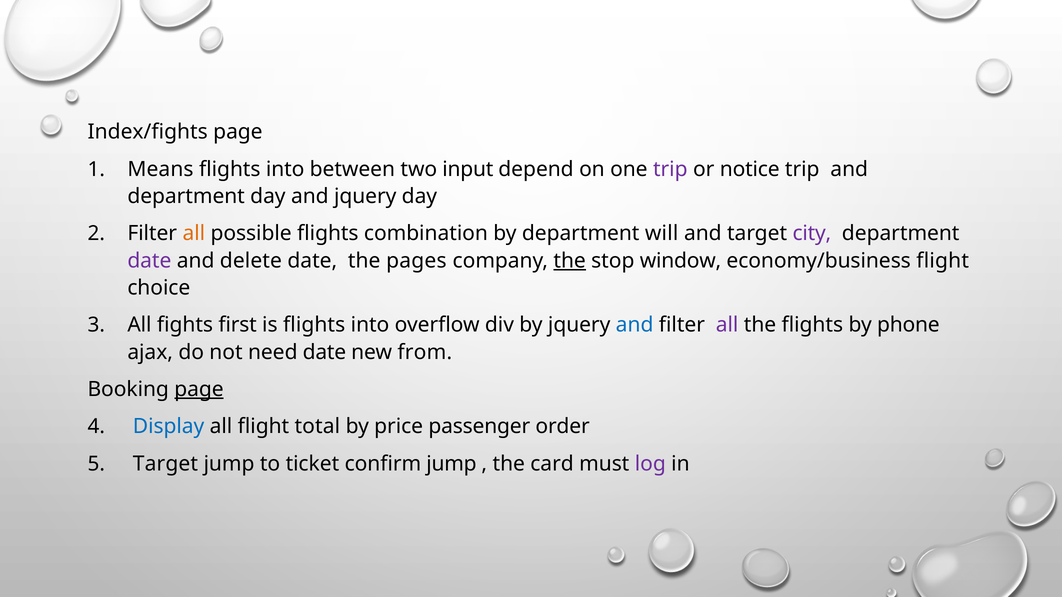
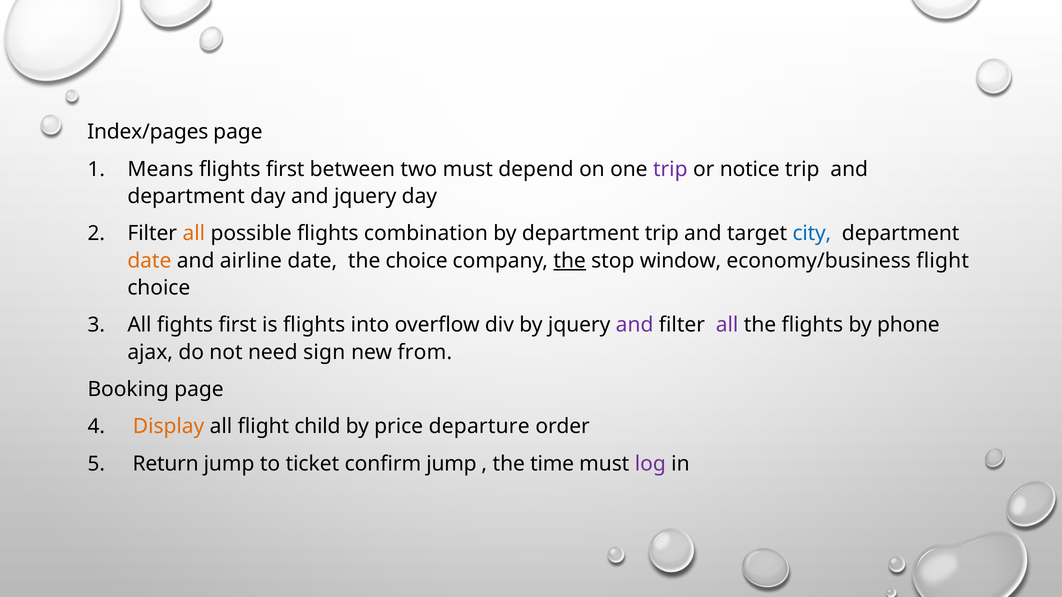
Index/fights: Index/fights -> Index/pages
into at (285, 169): into -> first
two input: input -> must
department will: will -> trip
city colour: purple -> blue
date at (149, 261) colour: purple -> orange
delete: delete -> airline
the pages: pages -> choice
and at (635, 325) colour: blue -> purple
need date: date -> sign
page at (199, 390) underline: present -> none
Display colour: blue -> orange
total: total -> child
passenger: passenger -> departure
Target at (165, 464): Target -> Return
card: card -> time
